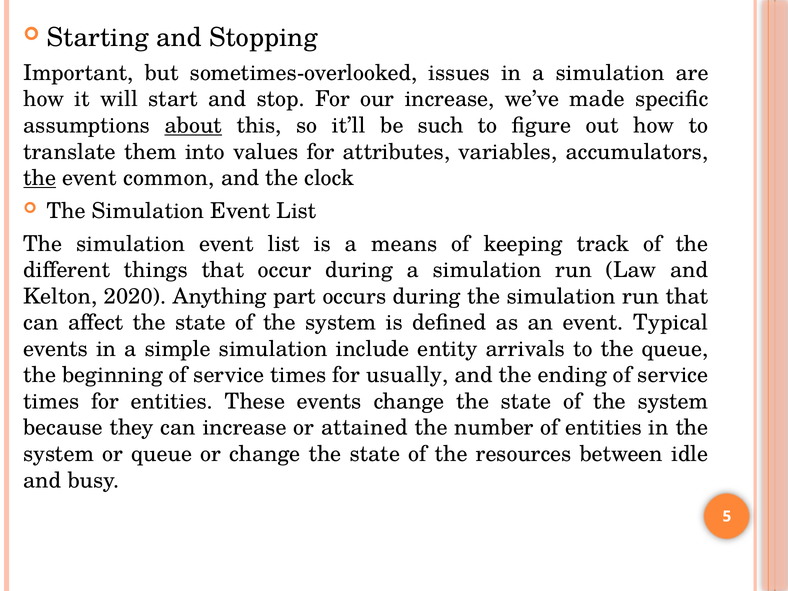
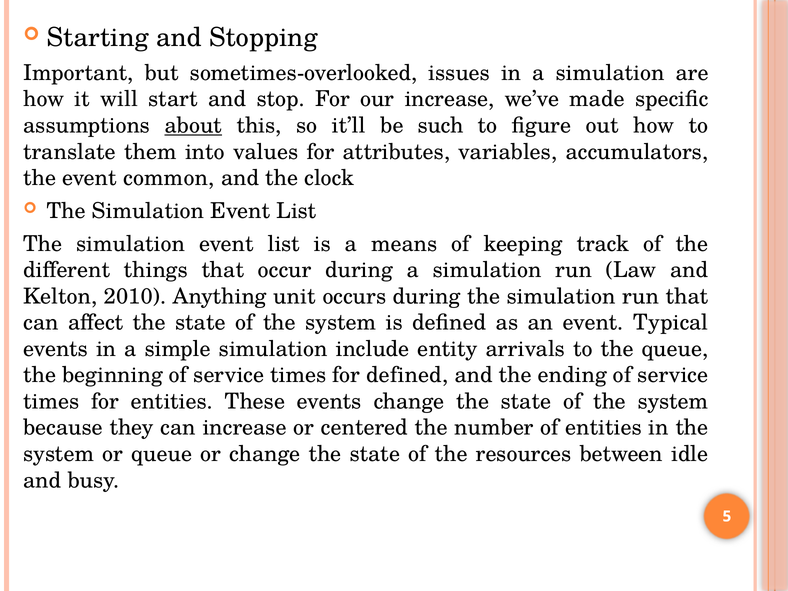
the at (40, 178) underline: present -> none
2020: 2020 -> 2010
part: part -> unit
for usually: usually -> defined
attained: attained -> centered
